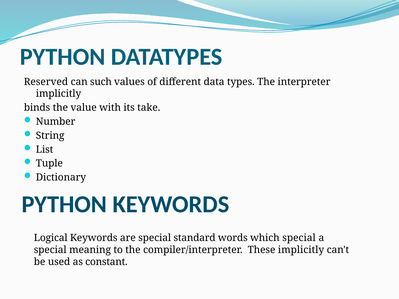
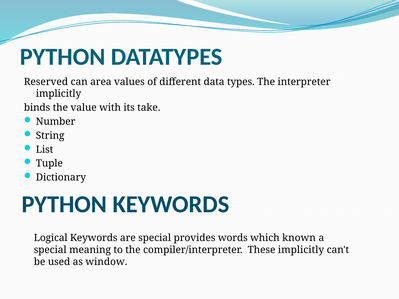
such: such -> area
standard: standard -> provides
which special: special -> known
constant: constant -> window
